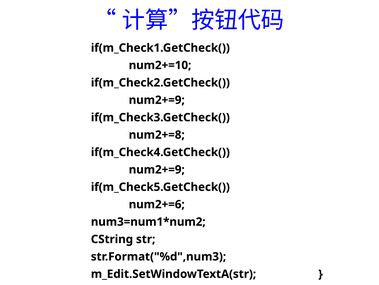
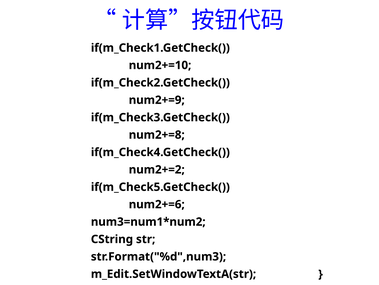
num2+=9 at (157, 169): num2+=9 -> num2+=2
